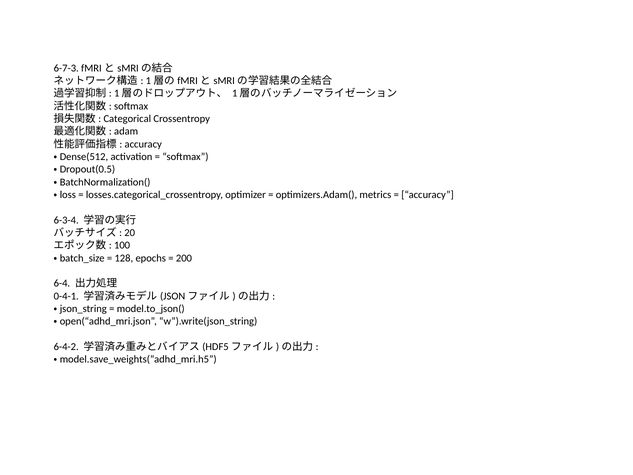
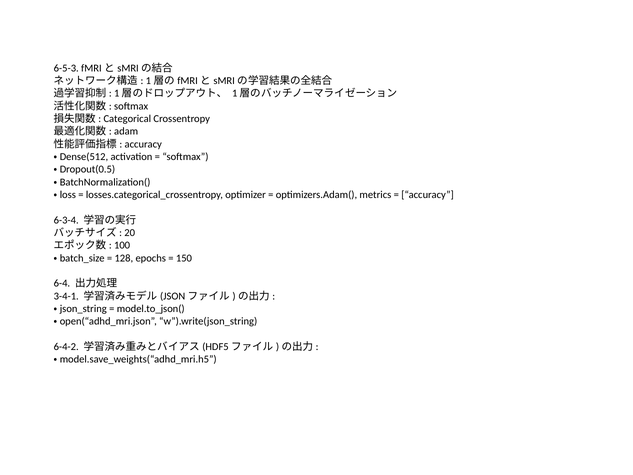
6-7-3: 6-7-3 -> 6-5-3
200: 200 -> 150
0-4-1: 0-4-1 -> 3-4-1
